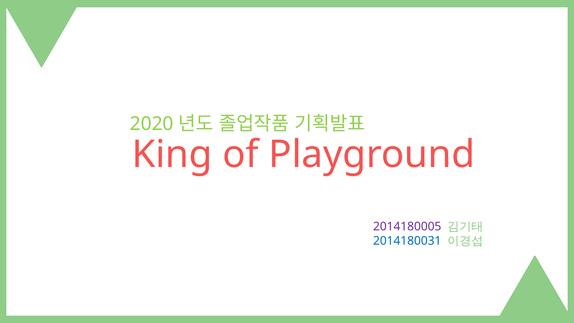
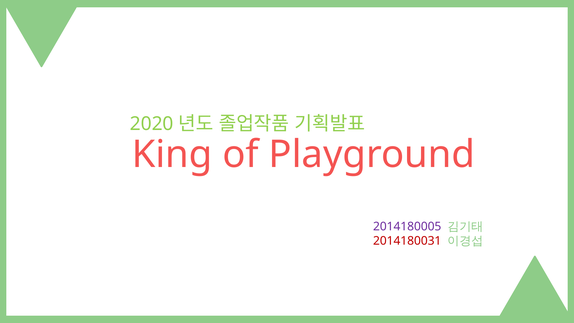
2014180031 colour: blue -> red
